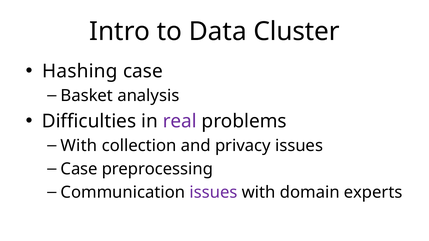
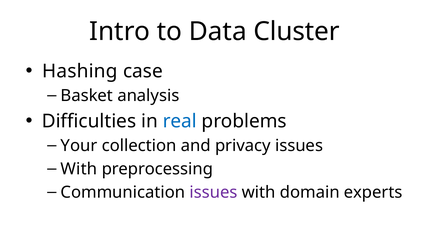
real colour: purple -> blue
With at (79, 146): With -> Your
Case at (79, 169): Case -> With
